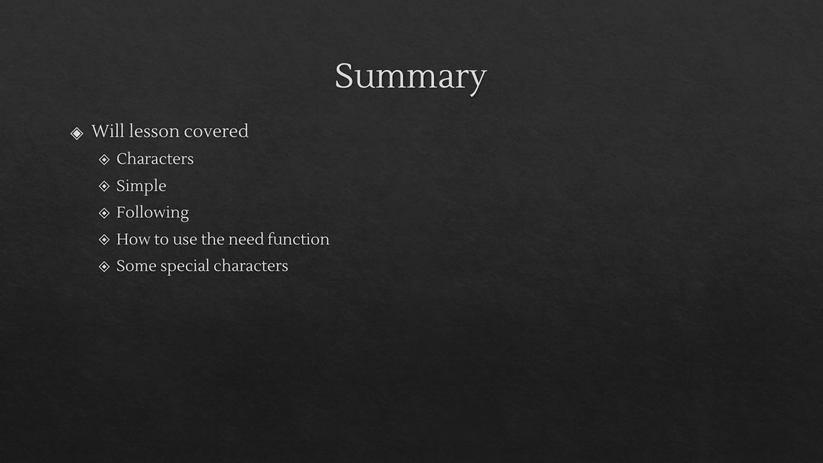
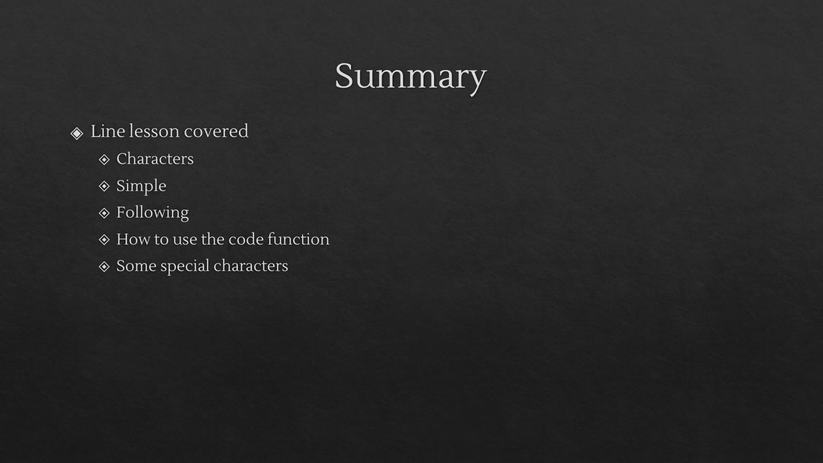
Will: Will -> Line
need: need -> code
